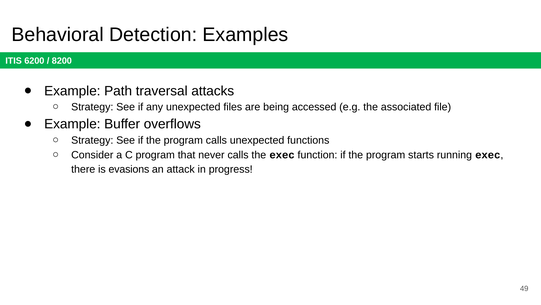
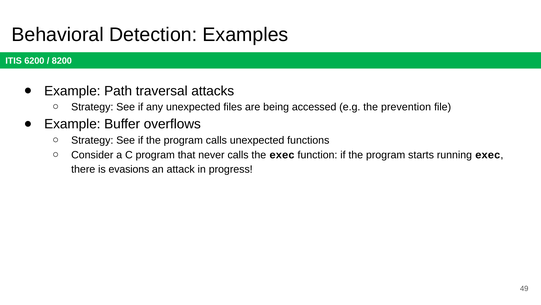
associated: associated -> prevention
